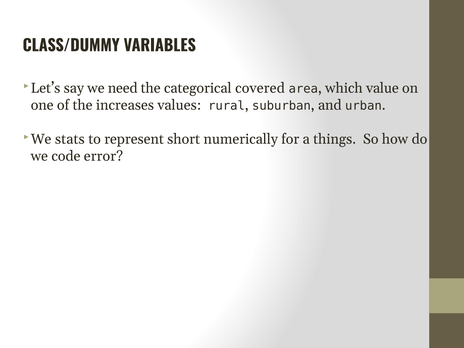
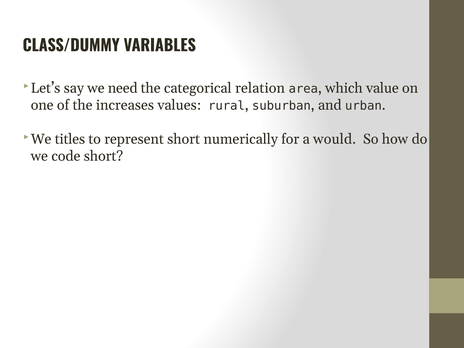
covered: covered -> relation
stats: stats -> titles
things: things -> would
code error: error -> short
